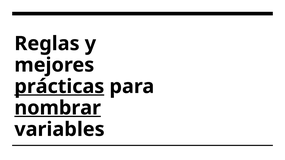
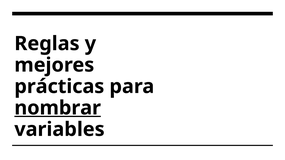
prácticas underline: present -> none
